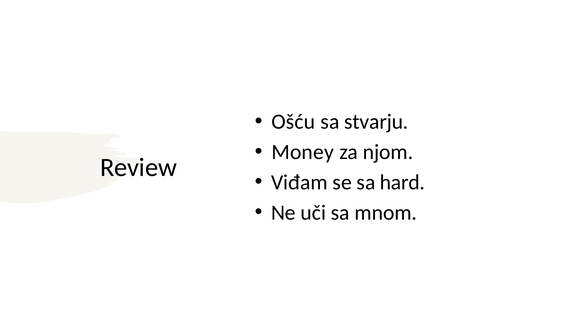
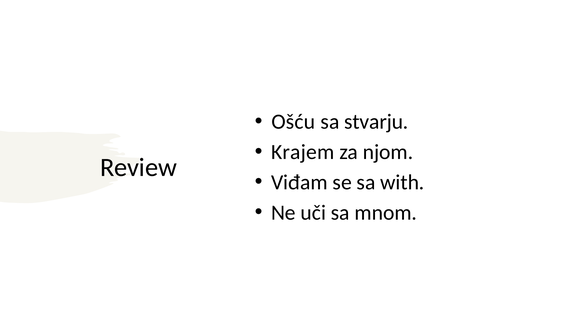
Money: Money -> Krajem
hard: hard -> with
